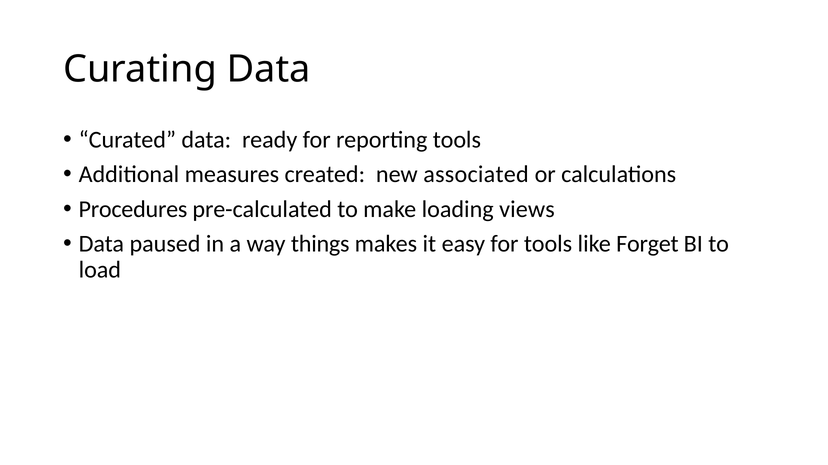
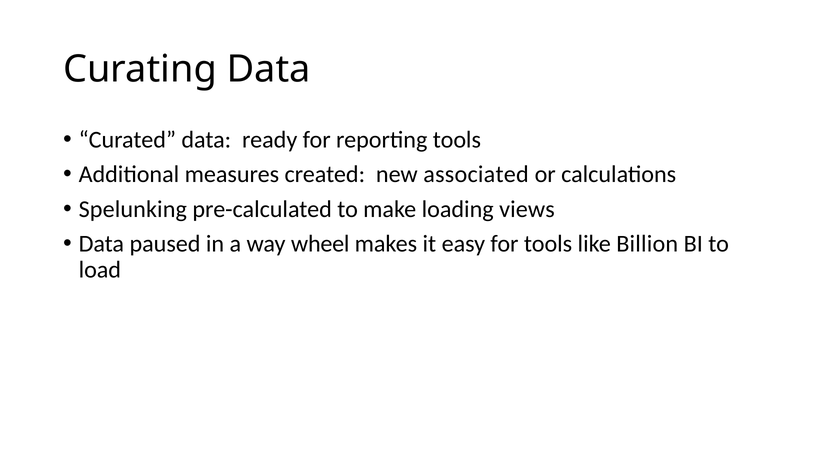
Procedures: Procedures -> Spelunking
things: things -> wheel
Forget: Forget -> Billion
